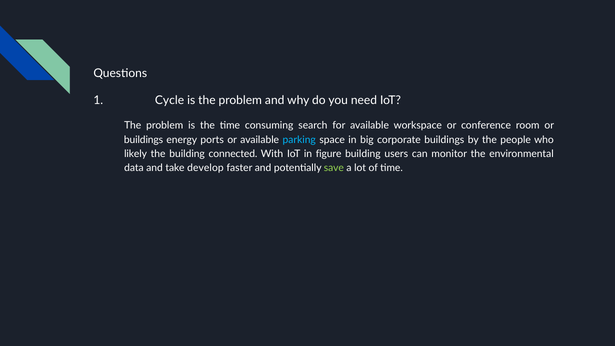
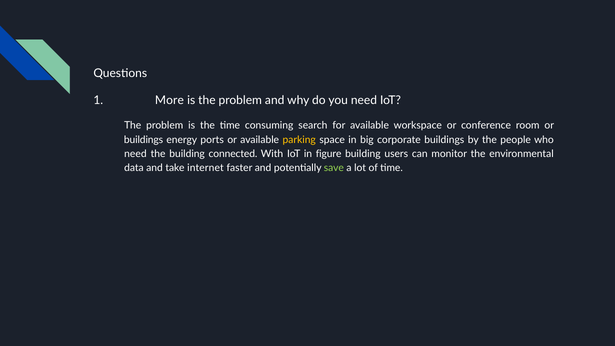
Cycle: Cycle -> More
parking colour: light blue -> yellow
likely at (136, 154): likely -> need
develop: develop -> internet
